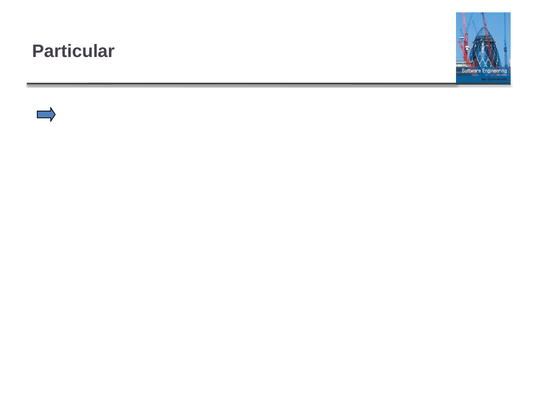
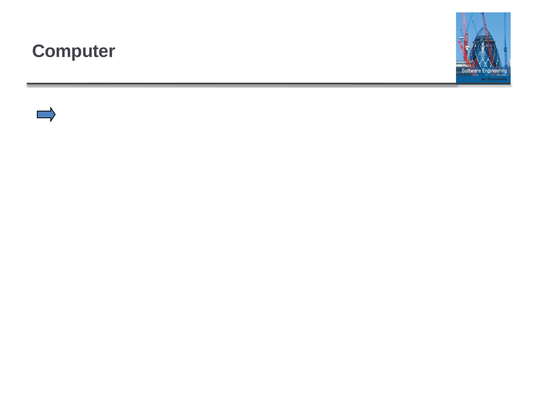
Particular: Particular -> Computer
